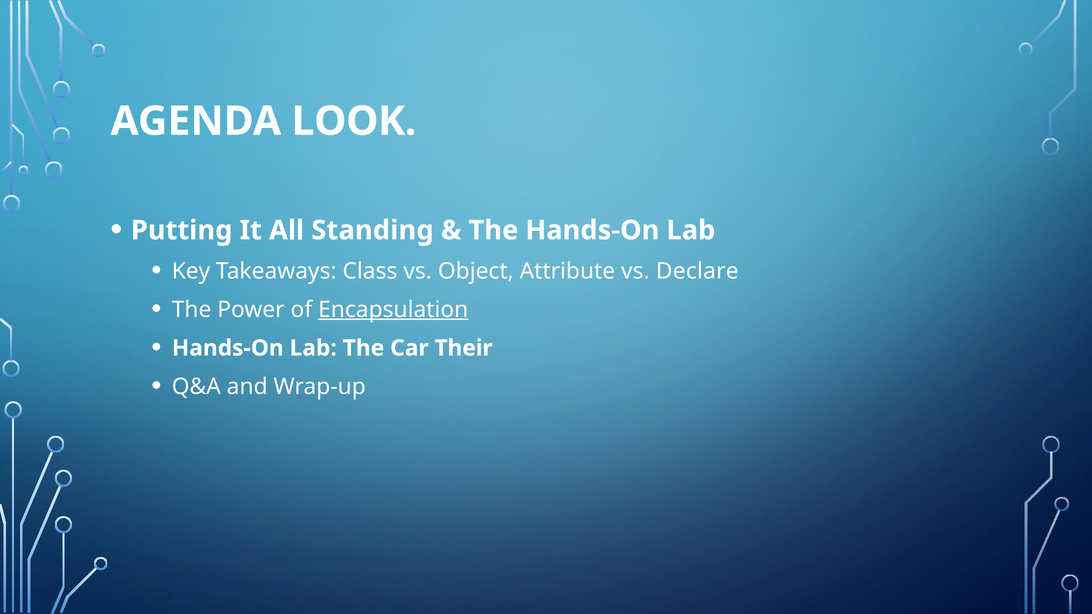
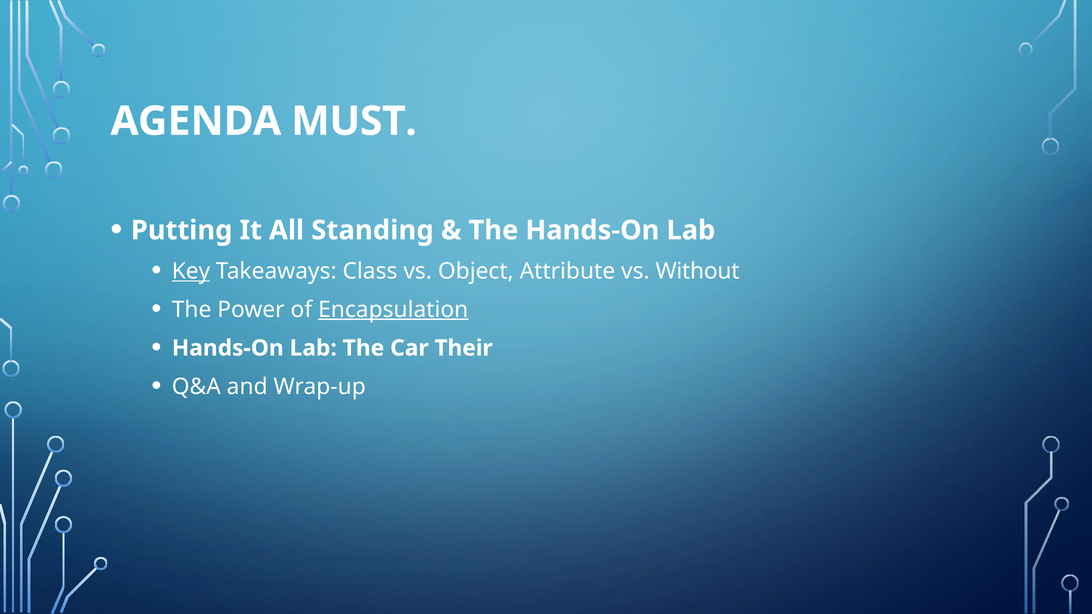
LOOK: LOOK -> MUST
Key underline: none -> present
Declare: Declare -> Without
